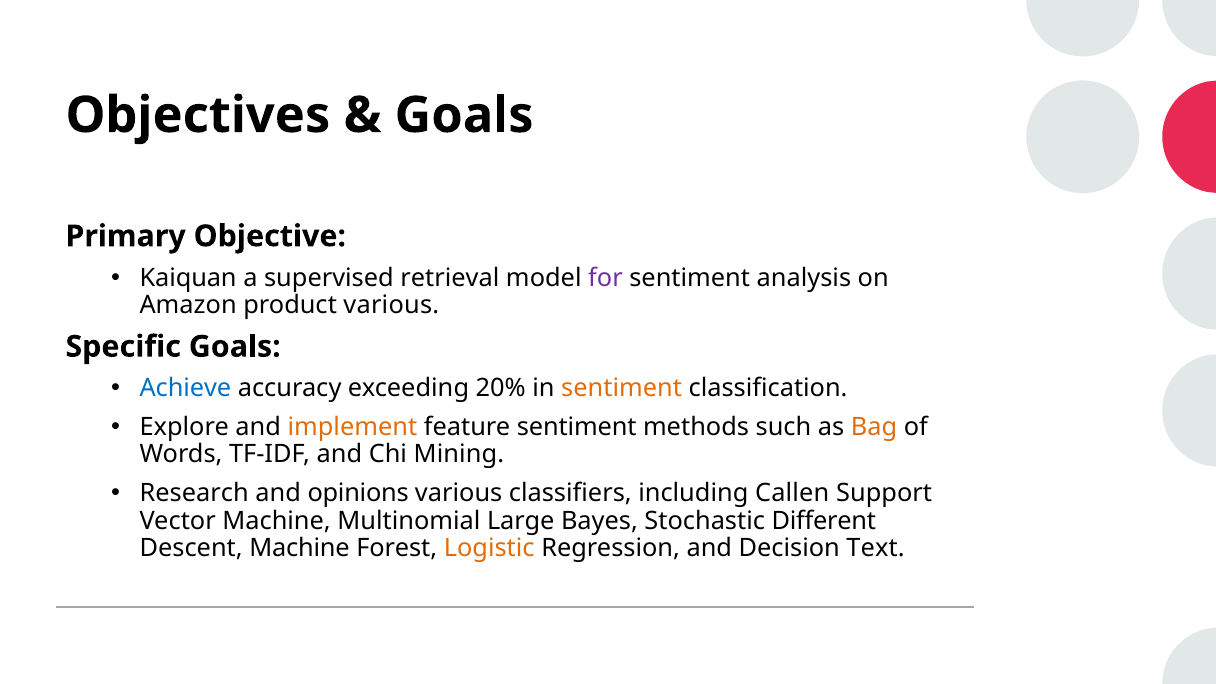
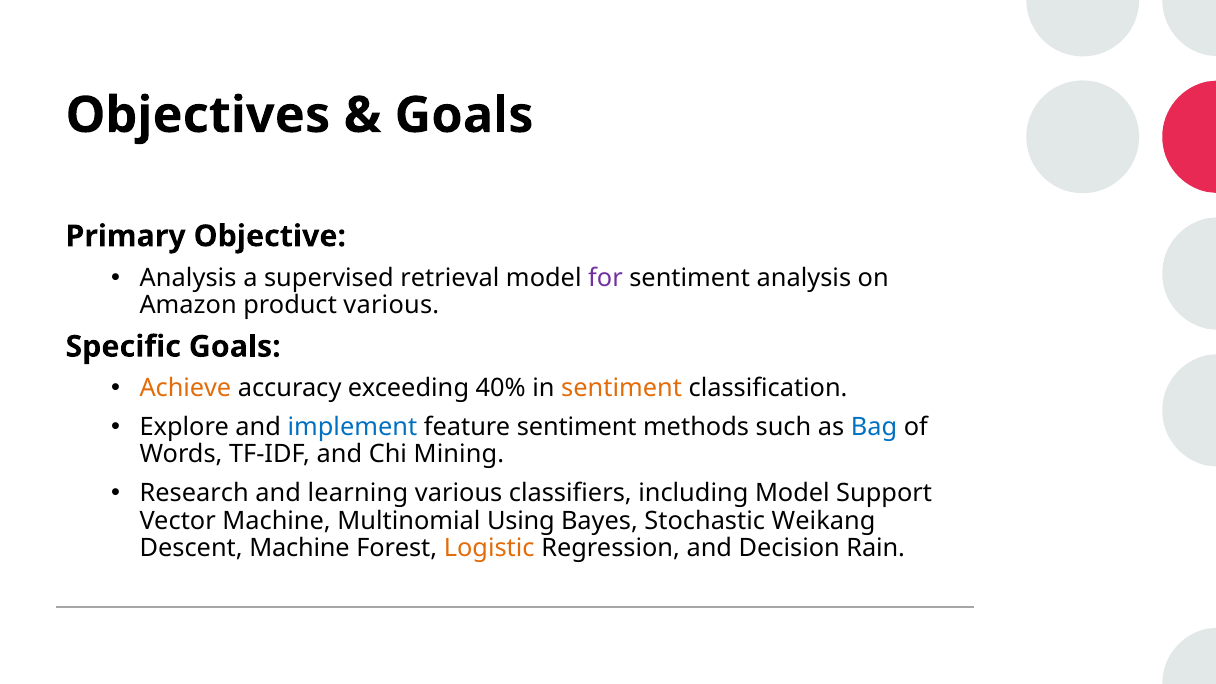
Kaiquan at (188, 278): Kaiquan -> Analysis
Achieve colour: blue -> orange
20%: 20% -> 40%
implement colour: orange -> blue
Bag colour: orange -> blue
opinions: opinions -> learning
including Callen: Callen -> Model
Large: Large -> Using
Different: Different -> Weikang
Text: Text -> Rain
